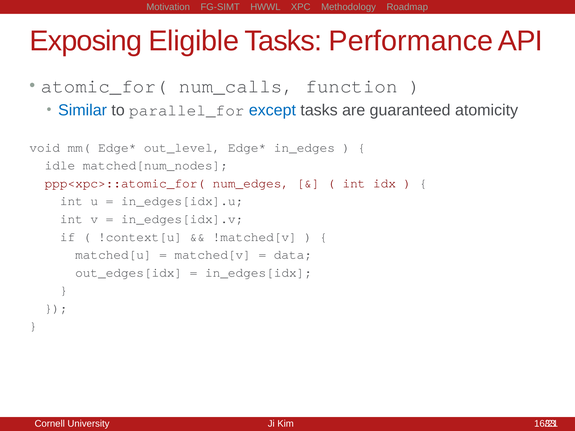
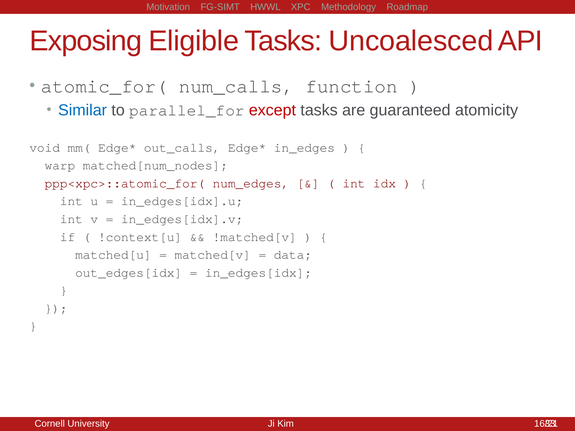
Performance: Performance -> Uncoalesced
except colour: blue -> red
out_level: out_level -> out_calls
idle: idle -> warp
